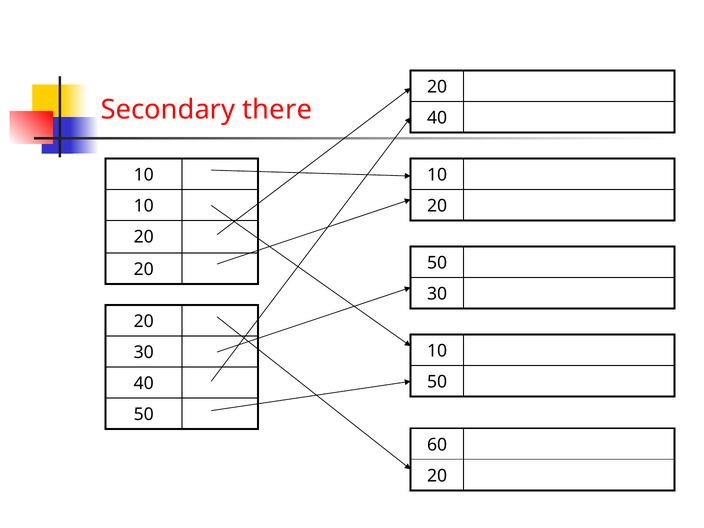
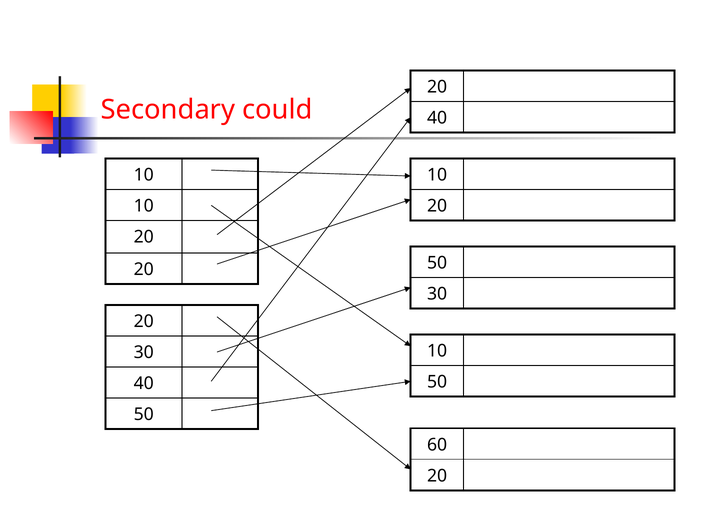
there: there -> could
